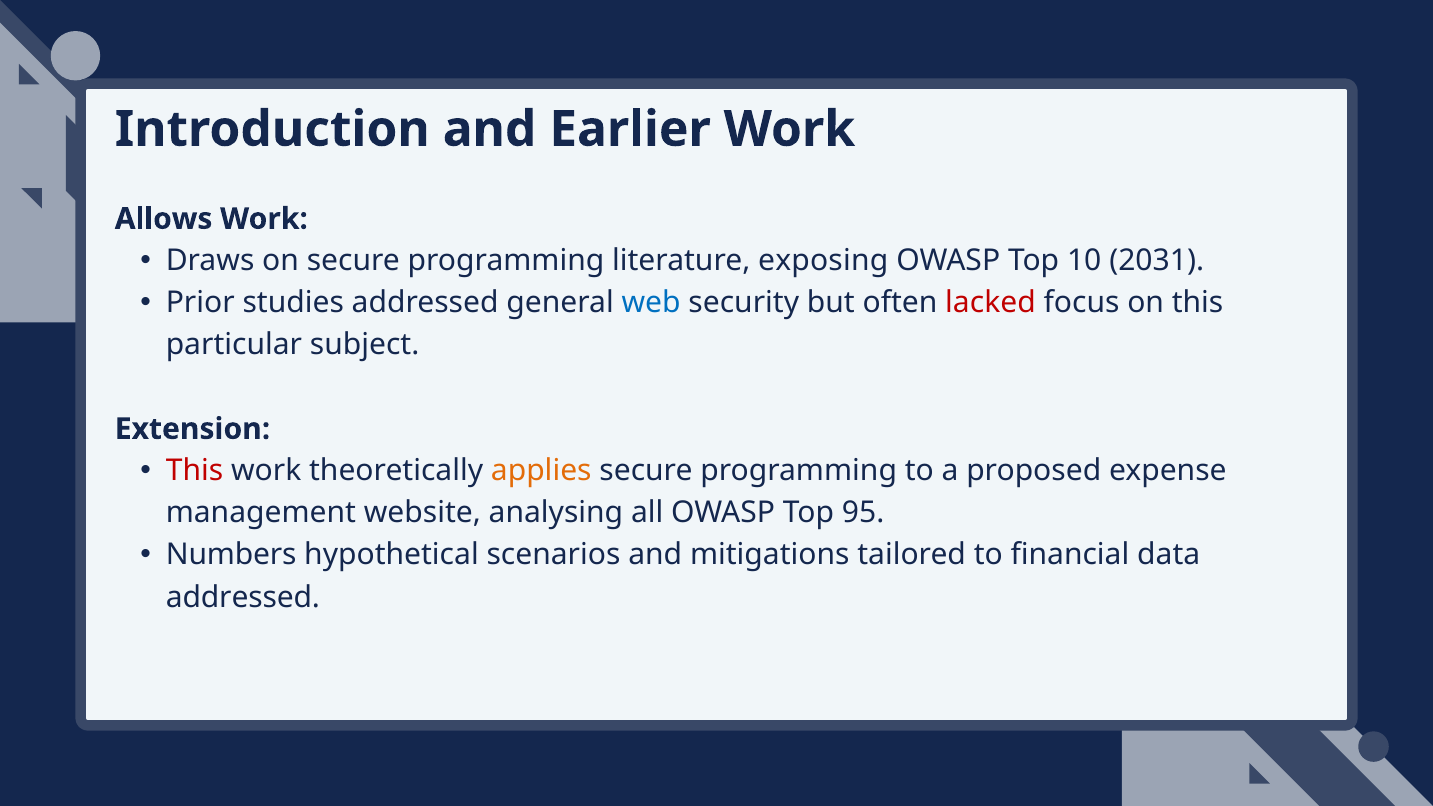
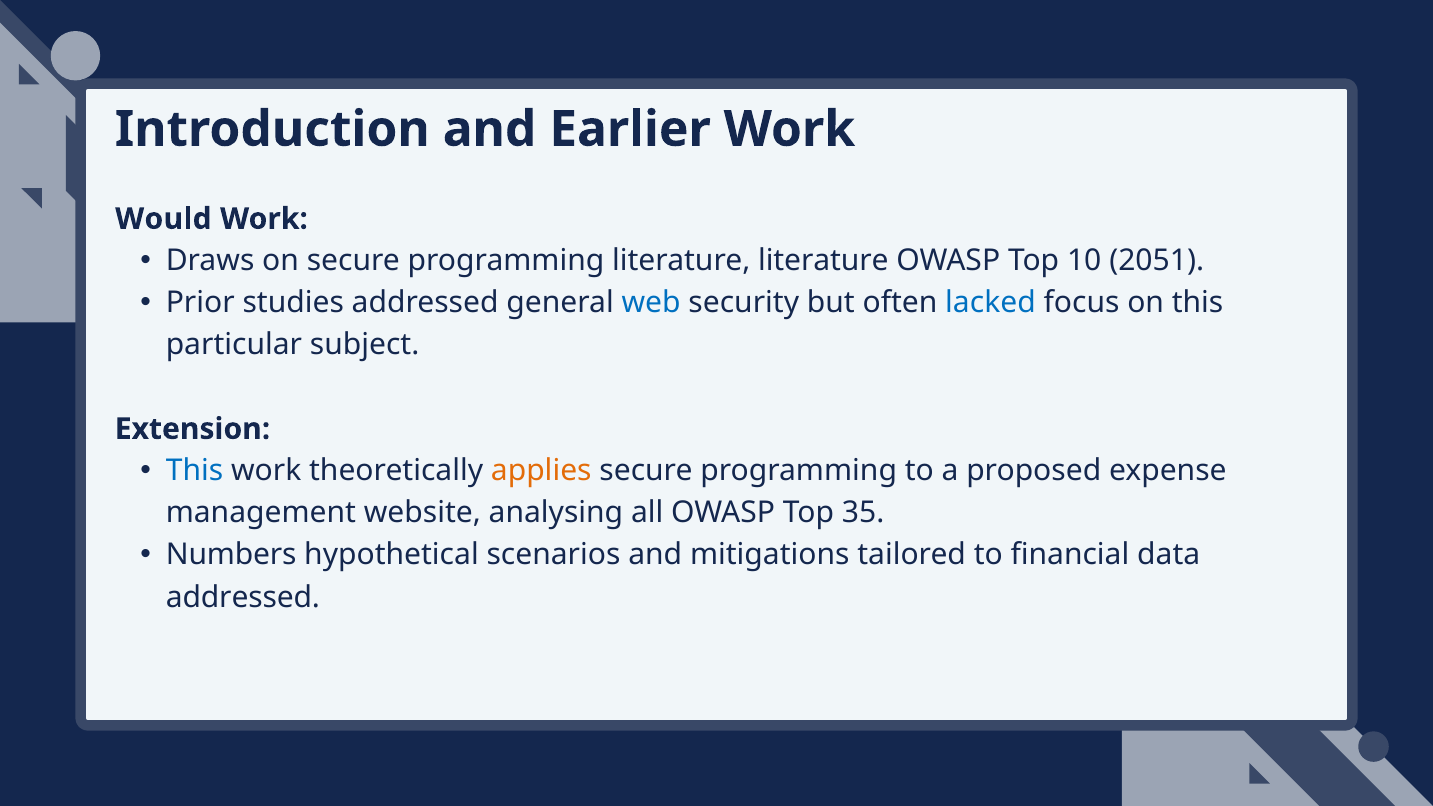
Allows: Allows -> Would
literature exposing: exposing -> literature
2031: 2031 -> 2051
lacked colour: red -> blue
This at (195, 471) colour: red -> blue
95: 95 -> 35
